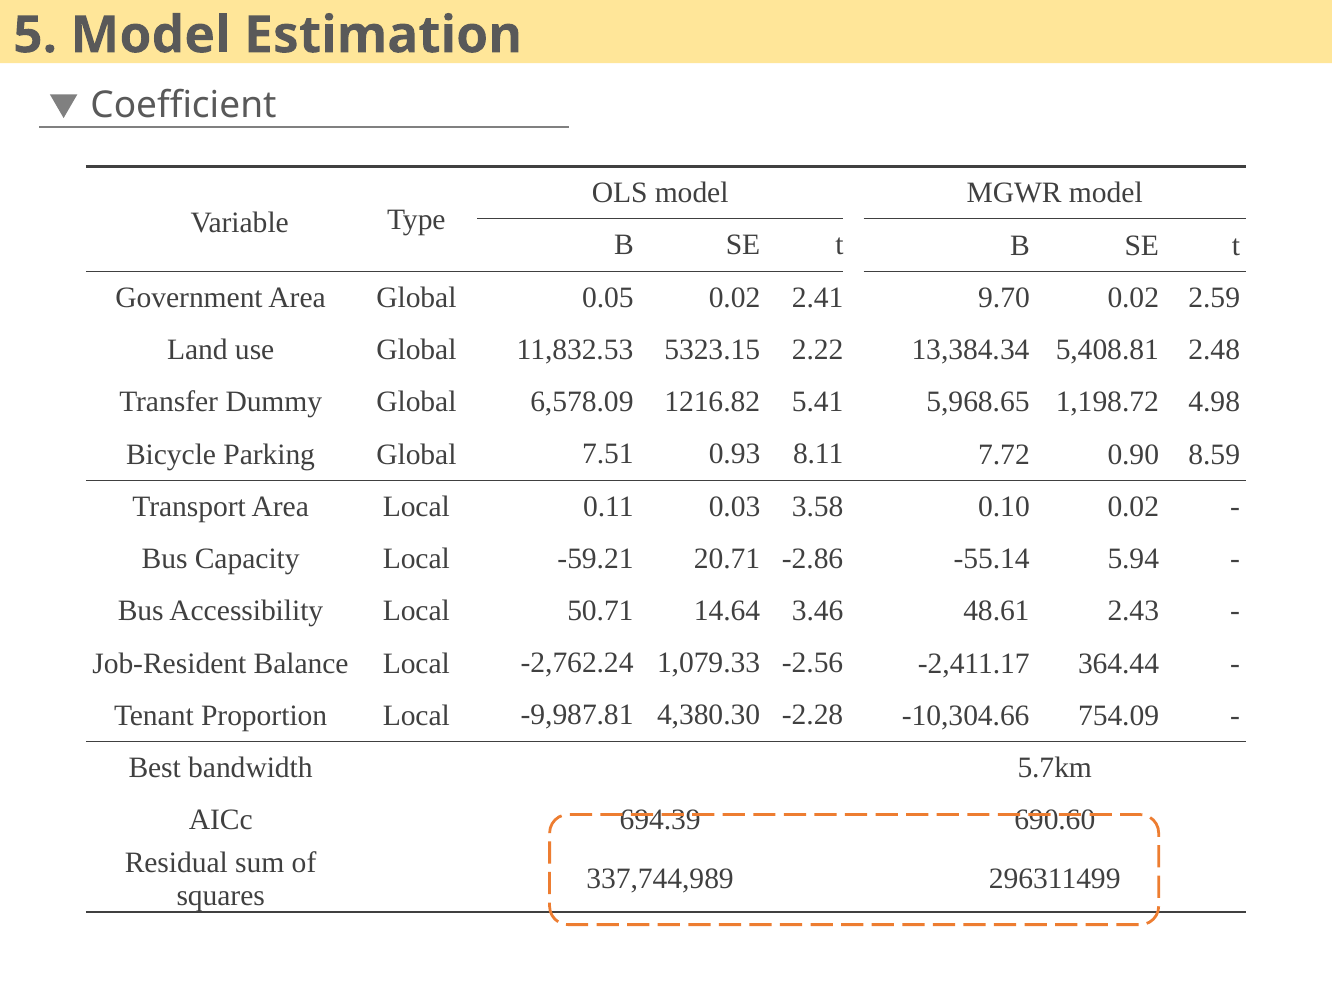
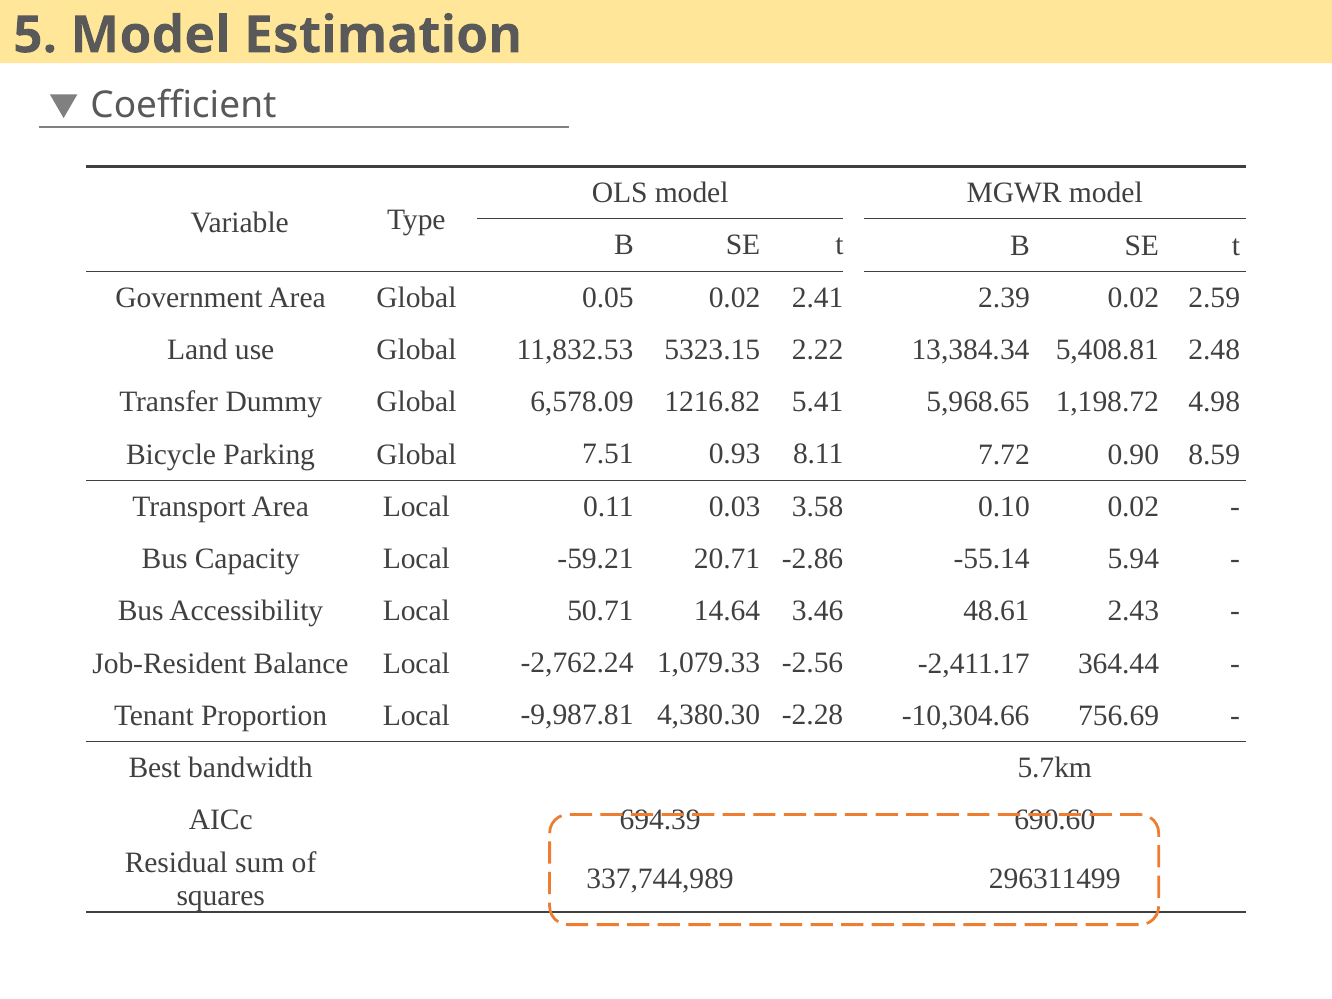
9.70: 9.70 -> 2.39
754.09: 754.09 -> 756.69
